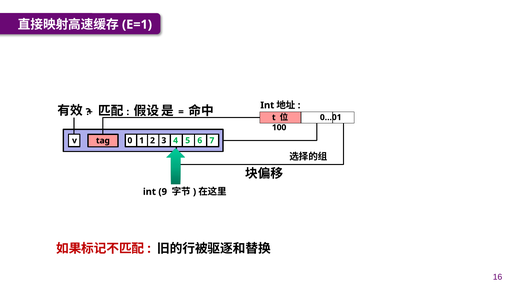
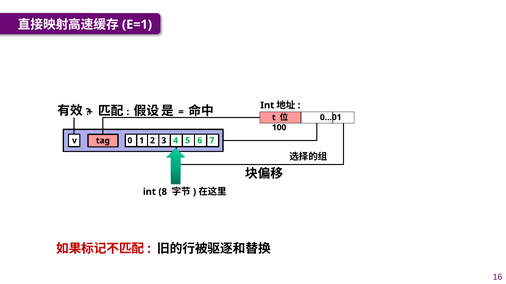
9: 9 -> 8
